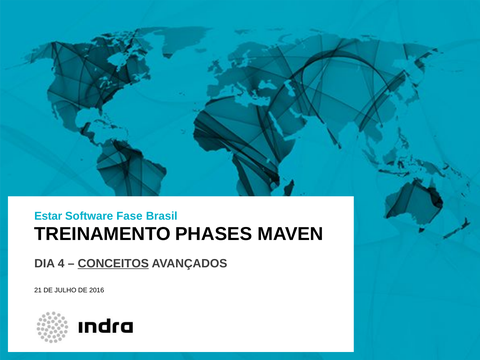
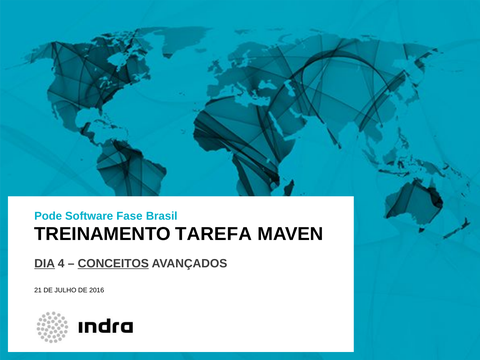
Estar: Estar -> Pode
PHASES: PHASES -> TAREFA
DIA underline: none -> present
